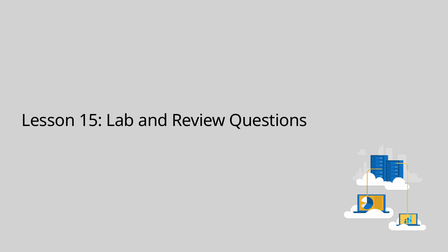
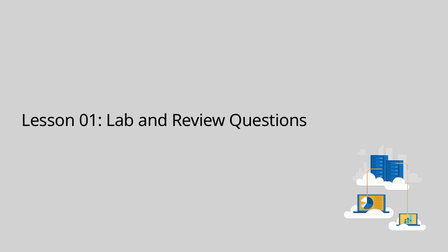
15: 15 -> 01
